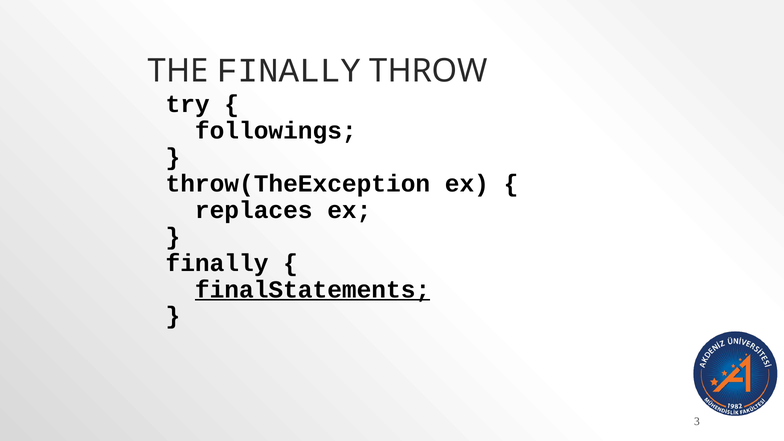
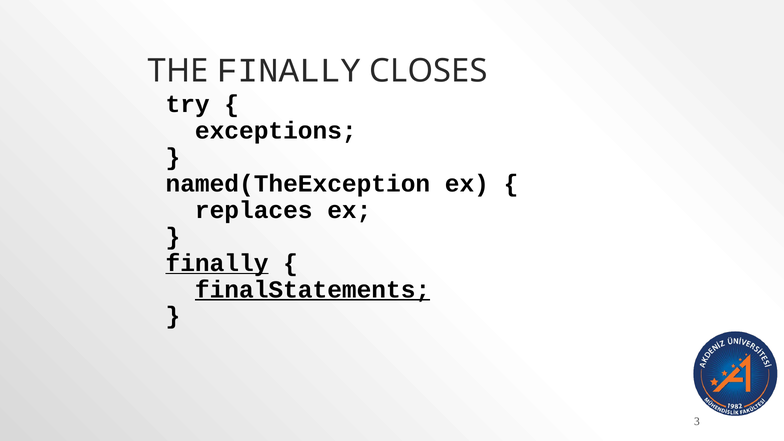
THROW: THROW -> CLOSES
followings: followings -> exceptions
throw(TheException: throw(TheException -> named(TheException
finally at (217, 263) underline: none -> present
